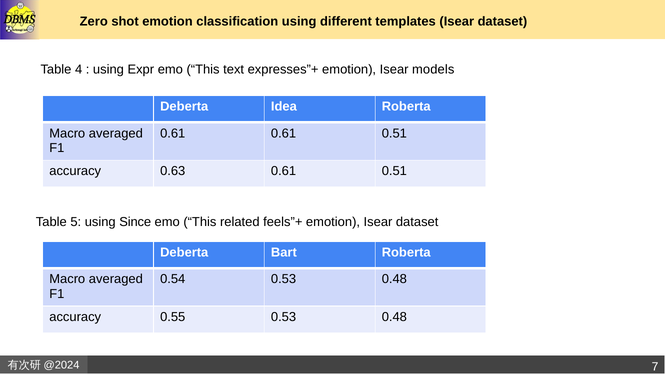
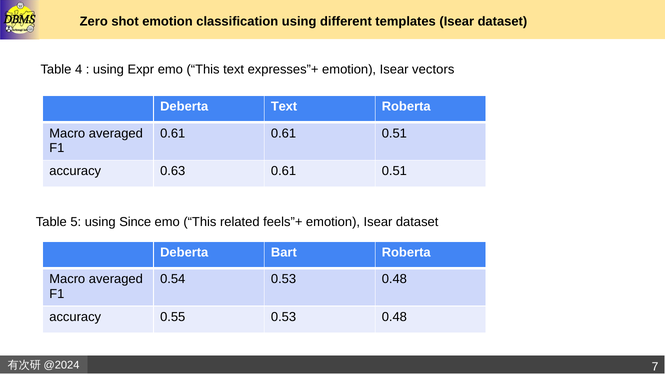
models: models -> vectors
Deberta Idea: Idea -> Text
